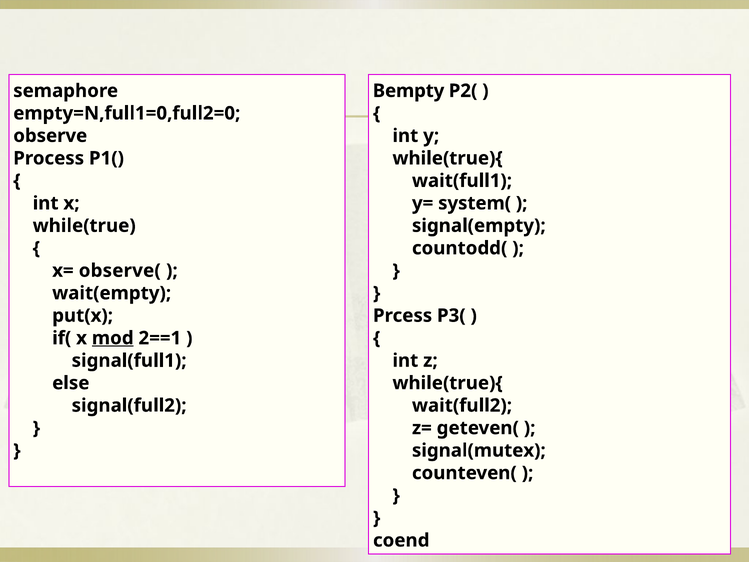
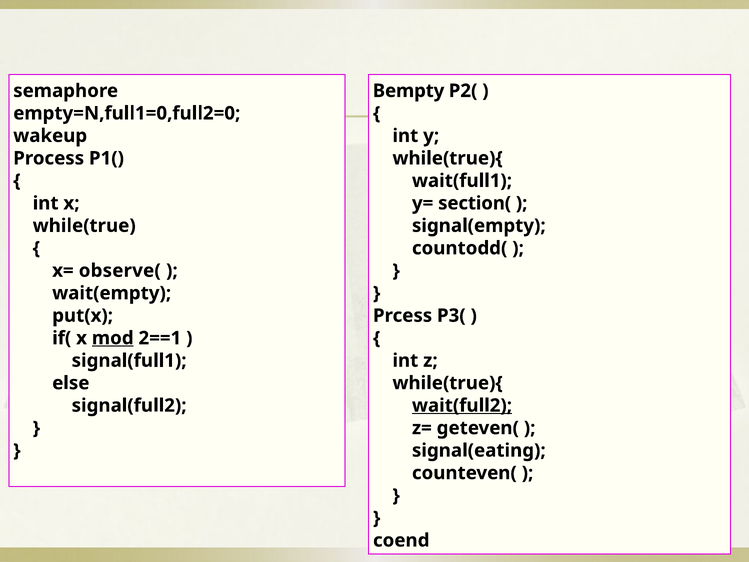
observe: observe -> wakeup
system(: system( -> section(
wait(full2 underline: none -> present
signal(mutex: signal(mutex -> signal(eating
